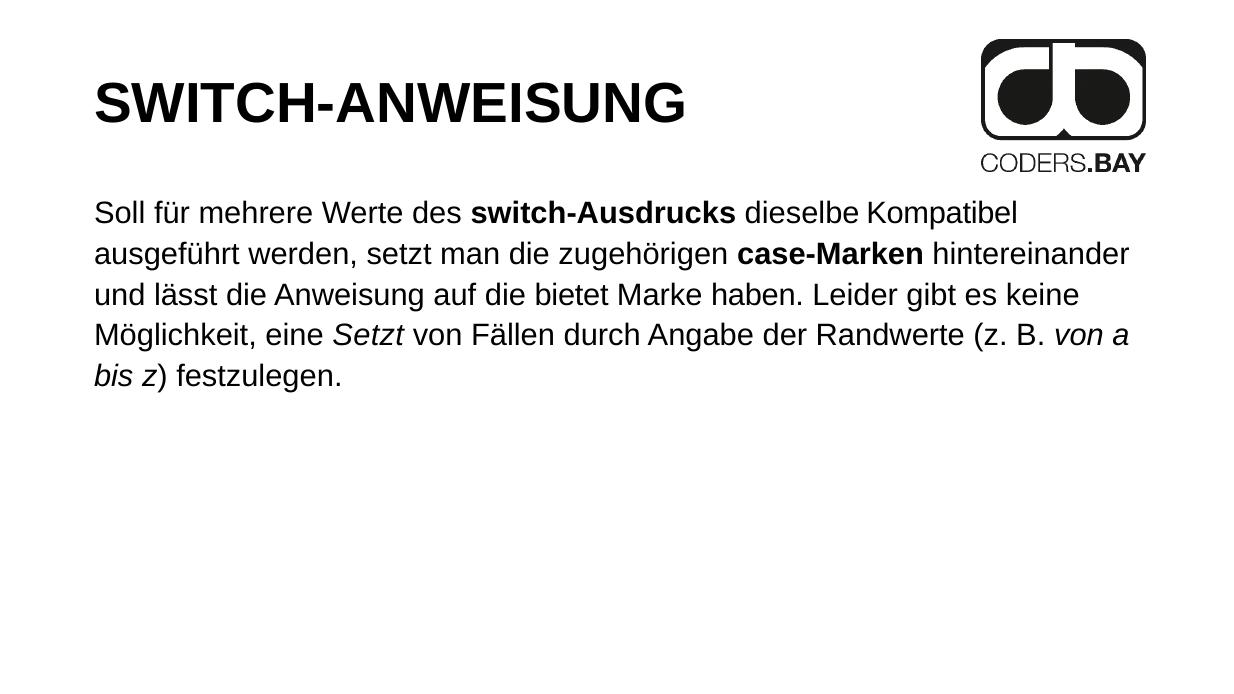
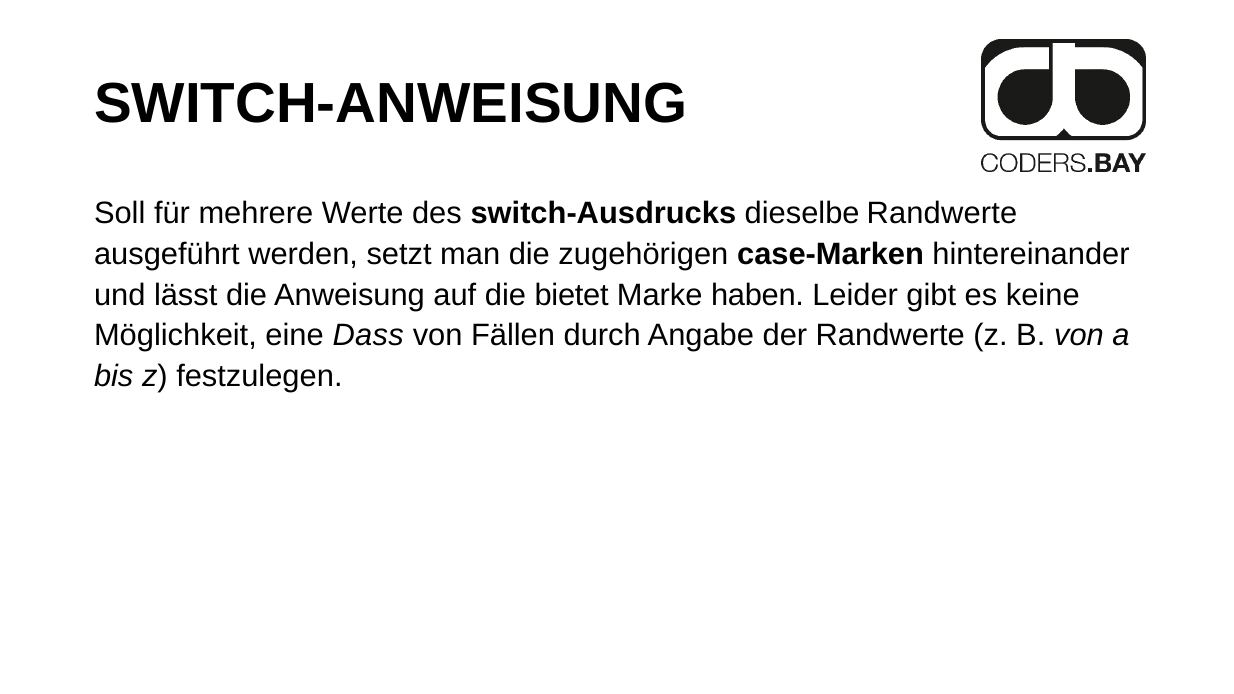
dieselbe Kompatibel: Kompatibel -> Randwerte
eine Setzt: Setzt -> Dass
